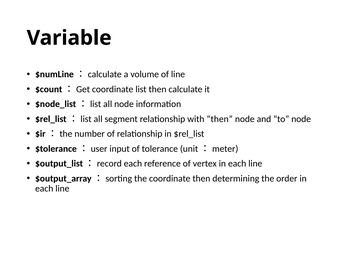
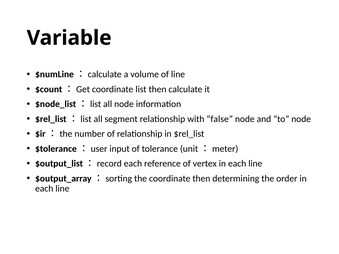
with then: then -> false
